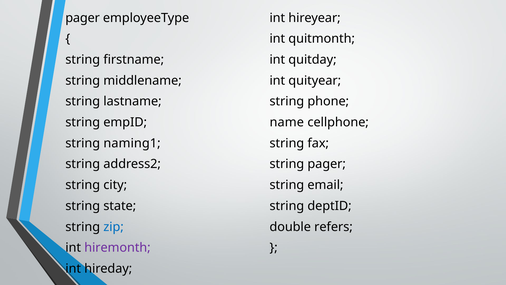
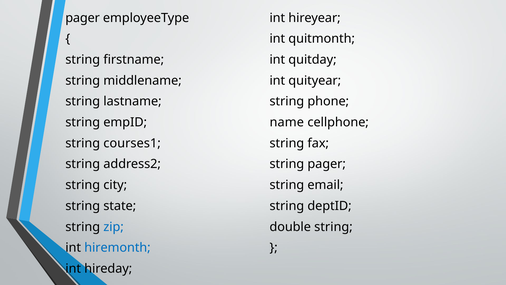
naming1: naming1 -> courses1
double refers: refers -> string
hiremonth colour: purple -> blue
